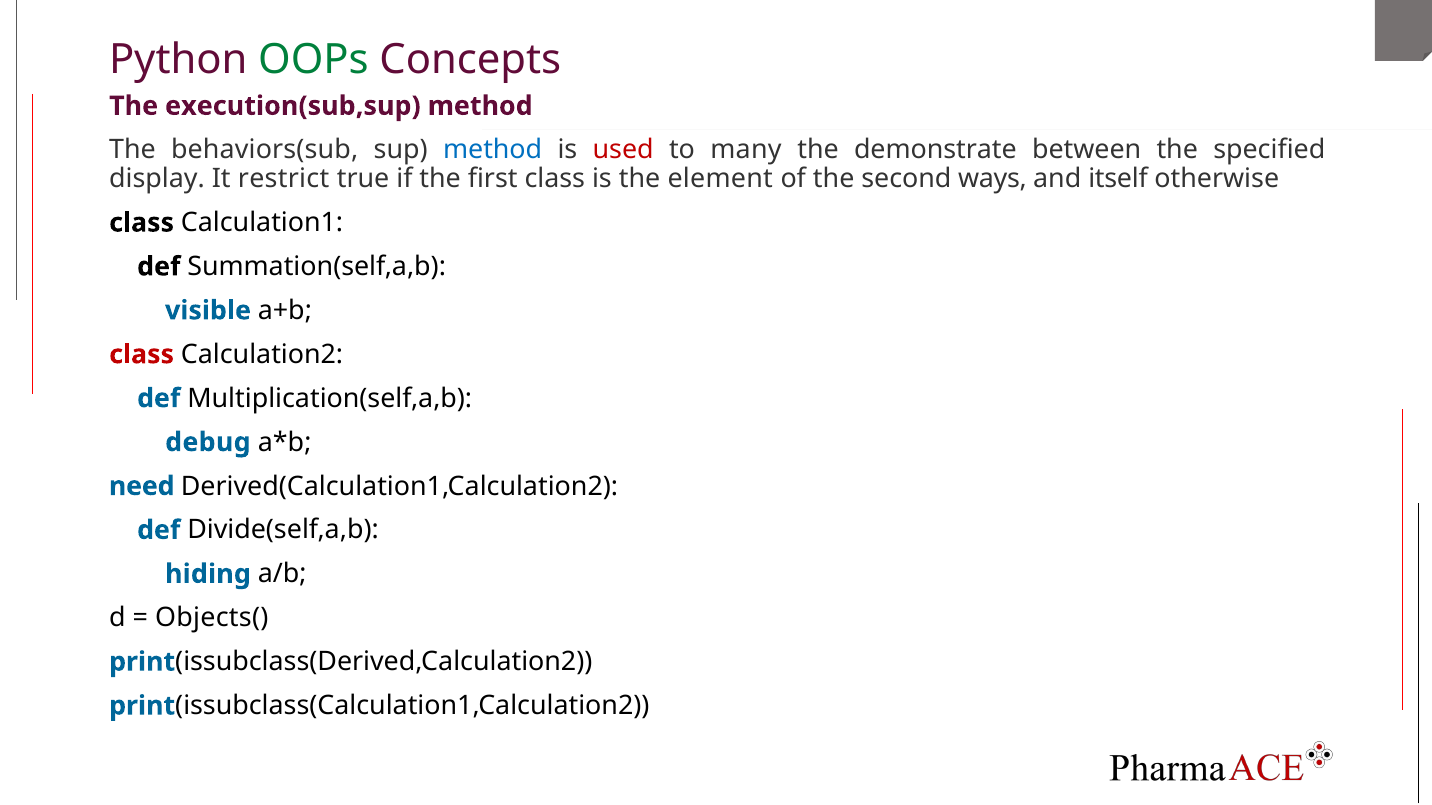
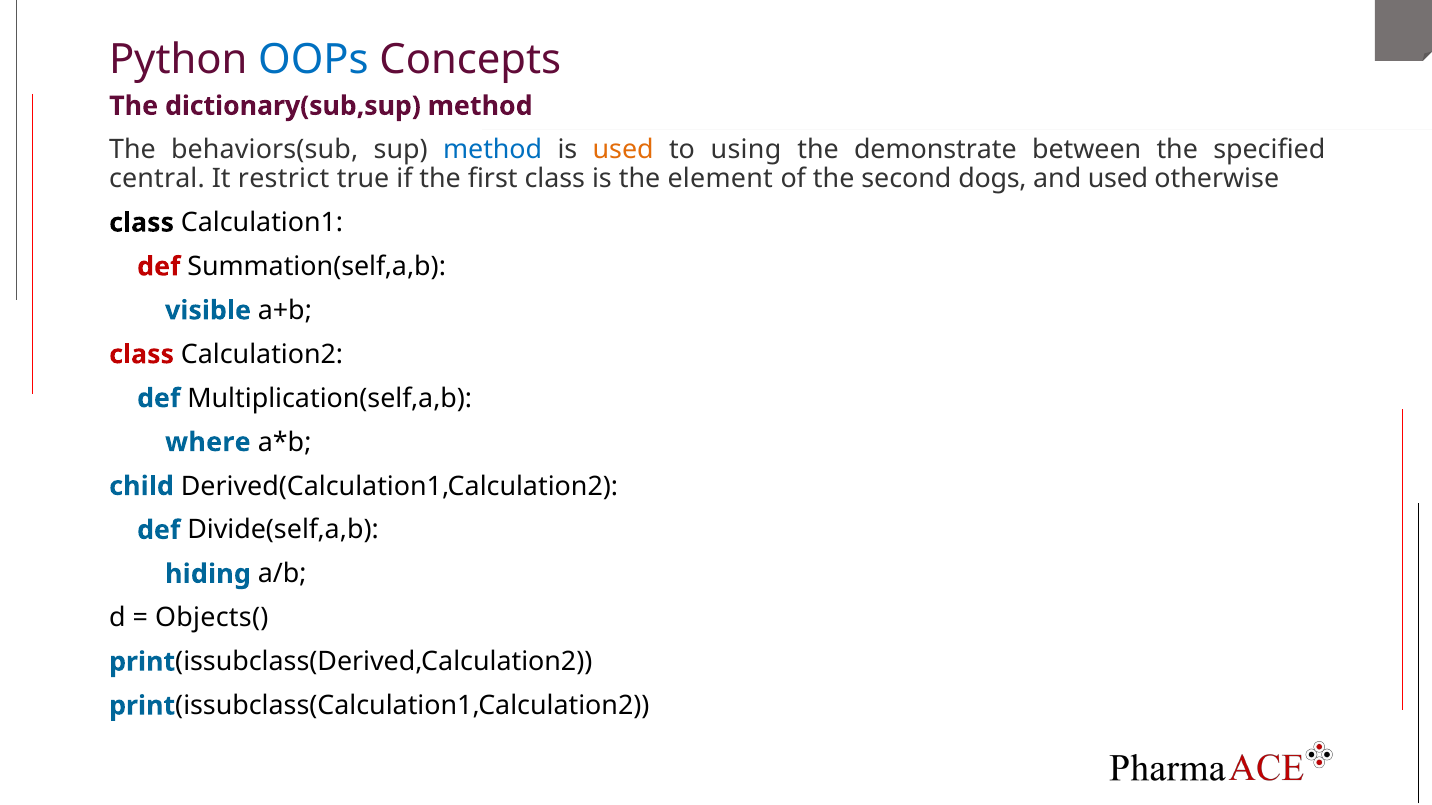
OOPs colour: green -> blue
execution(sub,sup: execution(sub,sup -> dictionary(sub,sup
used at (623, 150) colour: red -> orange
many: many -> using
display: display -> central
ways: ways -> dogs
and itself: itself -> used
def at (159, 267) colour: black -> red
debug: debug -> where
need: need -> child
